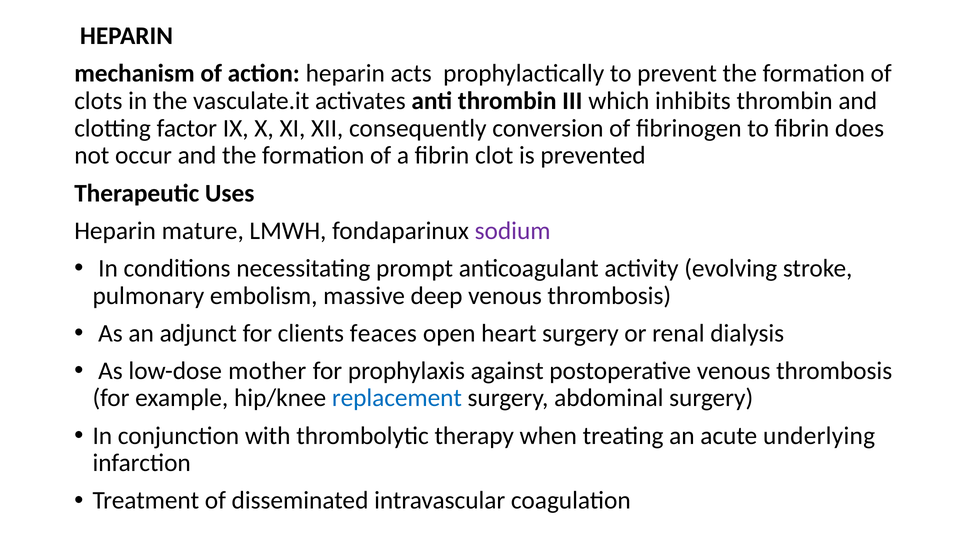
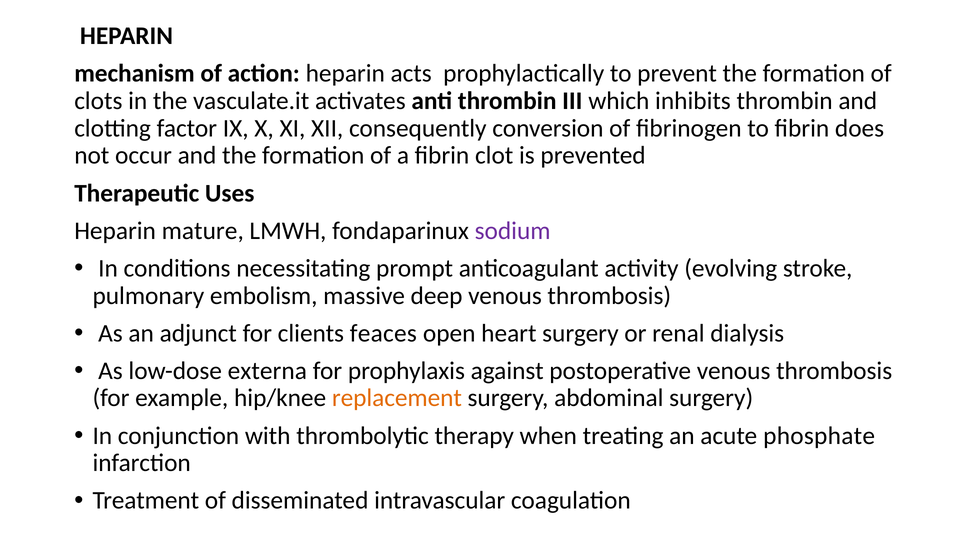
mother: mother -> externa
replacement colour: blue -> orange
underlying: underlying -> phosphate
